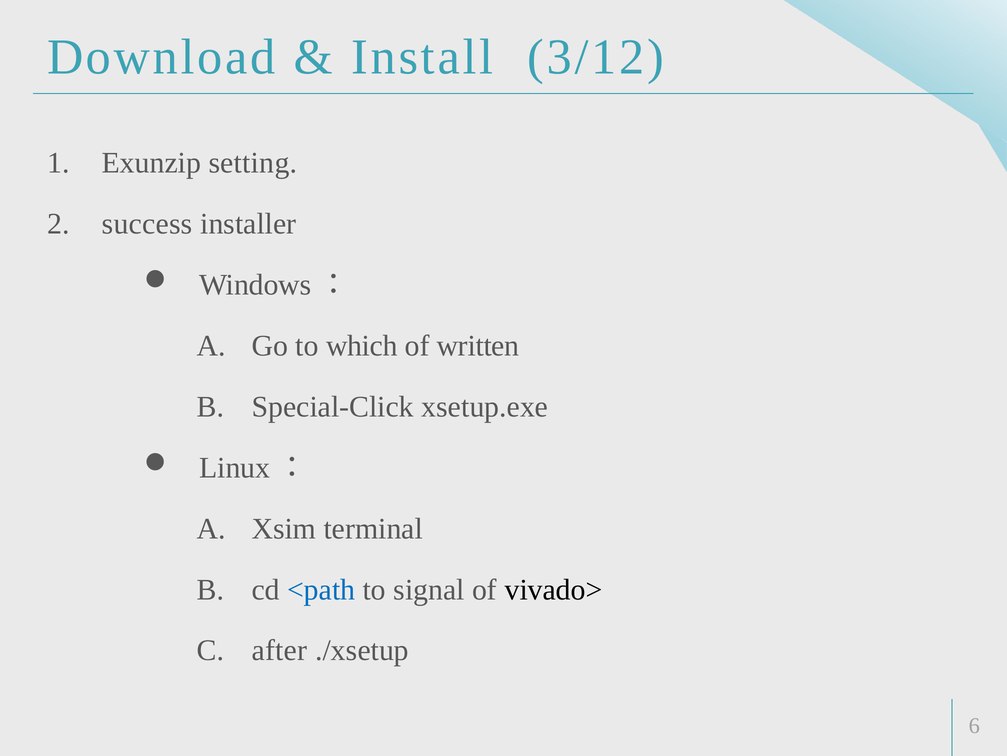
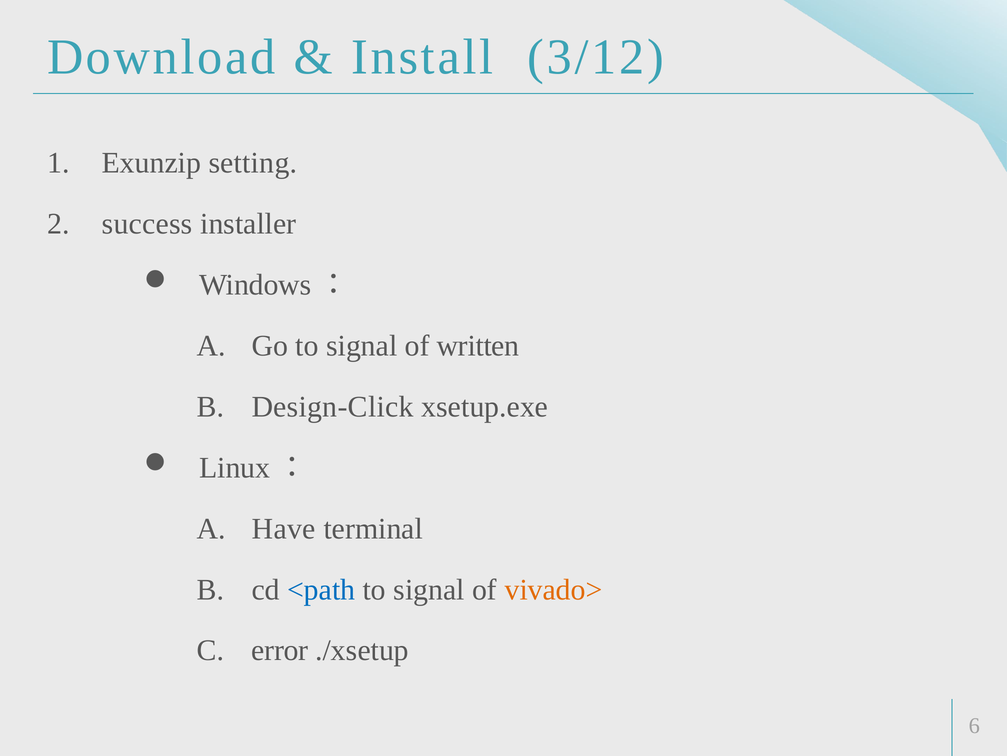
Go to which: which -> signal
Special-Click: Special-Click -> Design-Click
Xsim: Xsim -> Have
vivado> colour: black -> orange
after: after -> error
